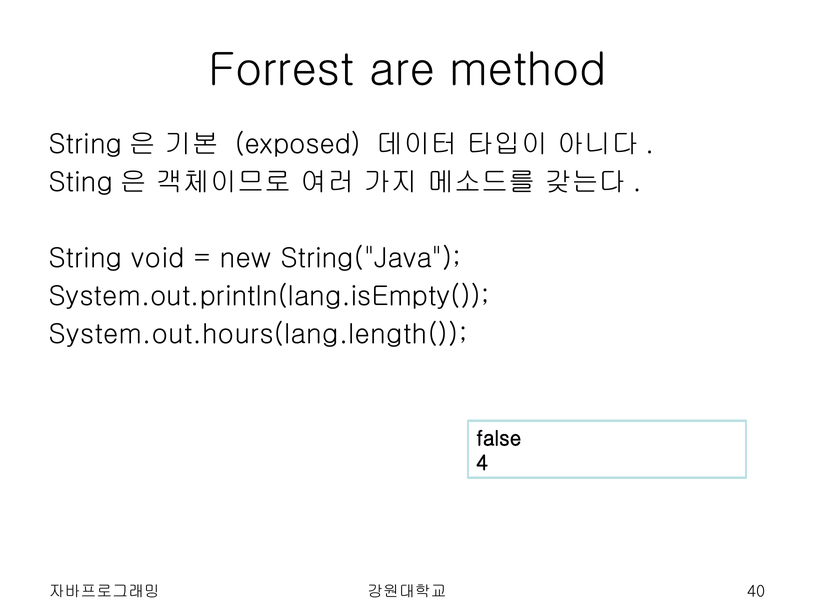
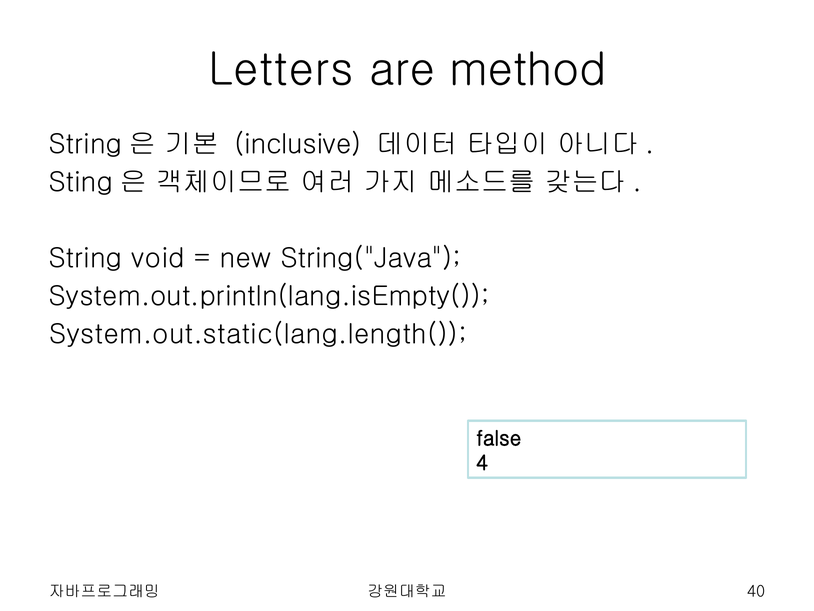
Forrest: Forrest -> Letters
exposed: exposed -> inclusive
System.out.hours(lang.length(: System.out.hours(lang.length( -> System.out.static(lang.length(
